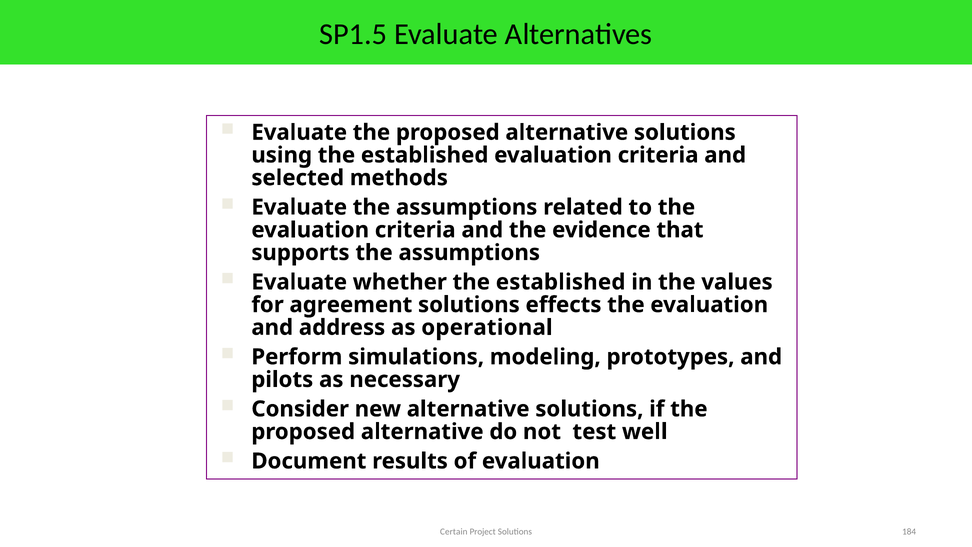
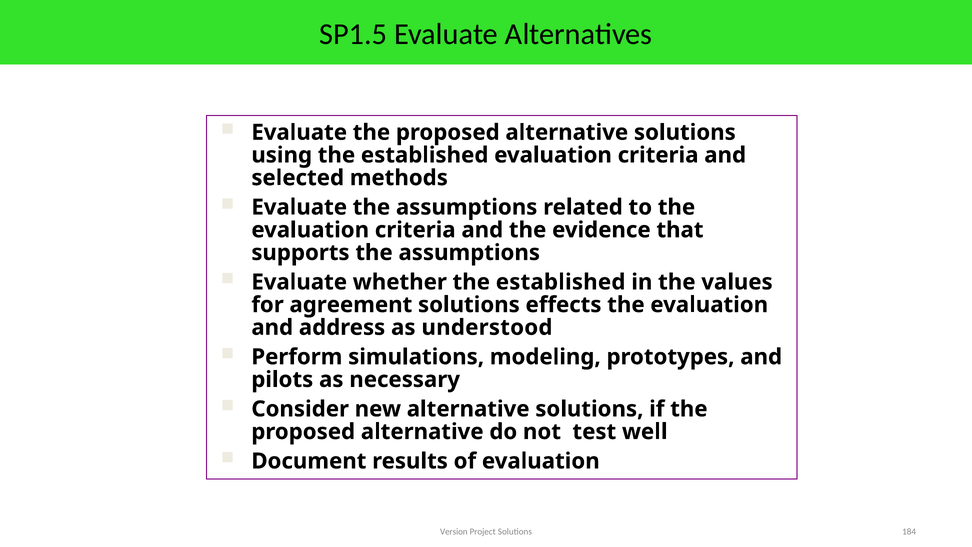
operational: operational -> understood
Certain: Certain -> Version
